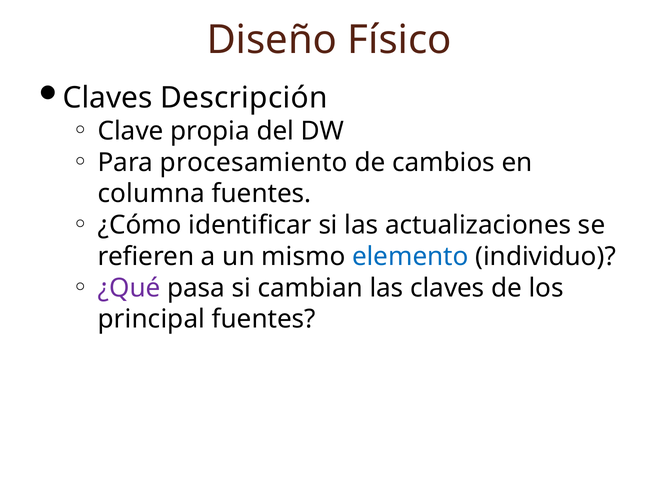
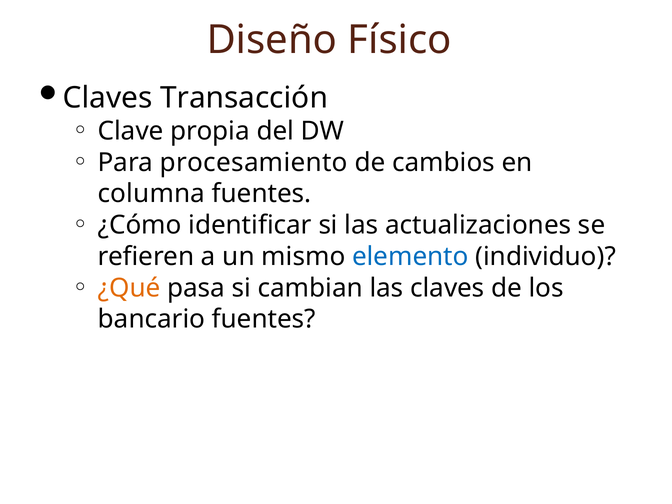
Descripción: Descripción -> Transacción
¿Qué colour: purple -> orange
principal: principal -> bancario
